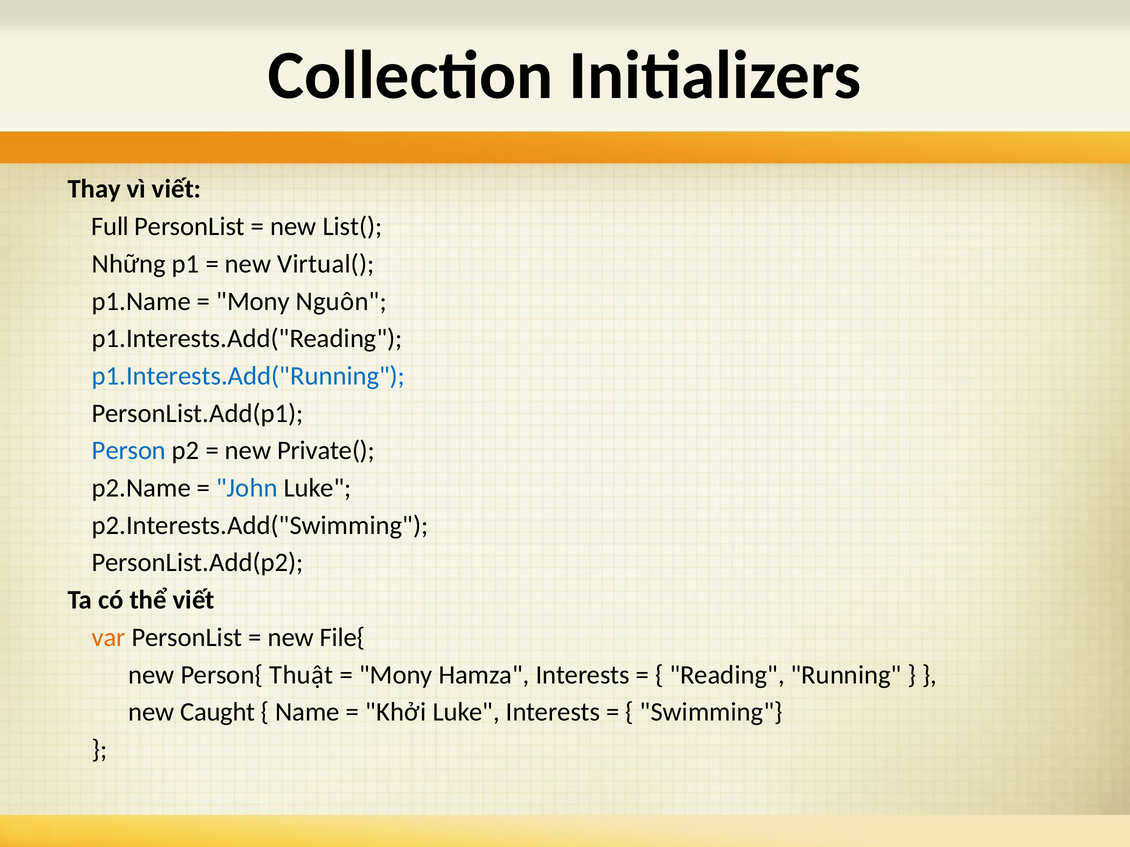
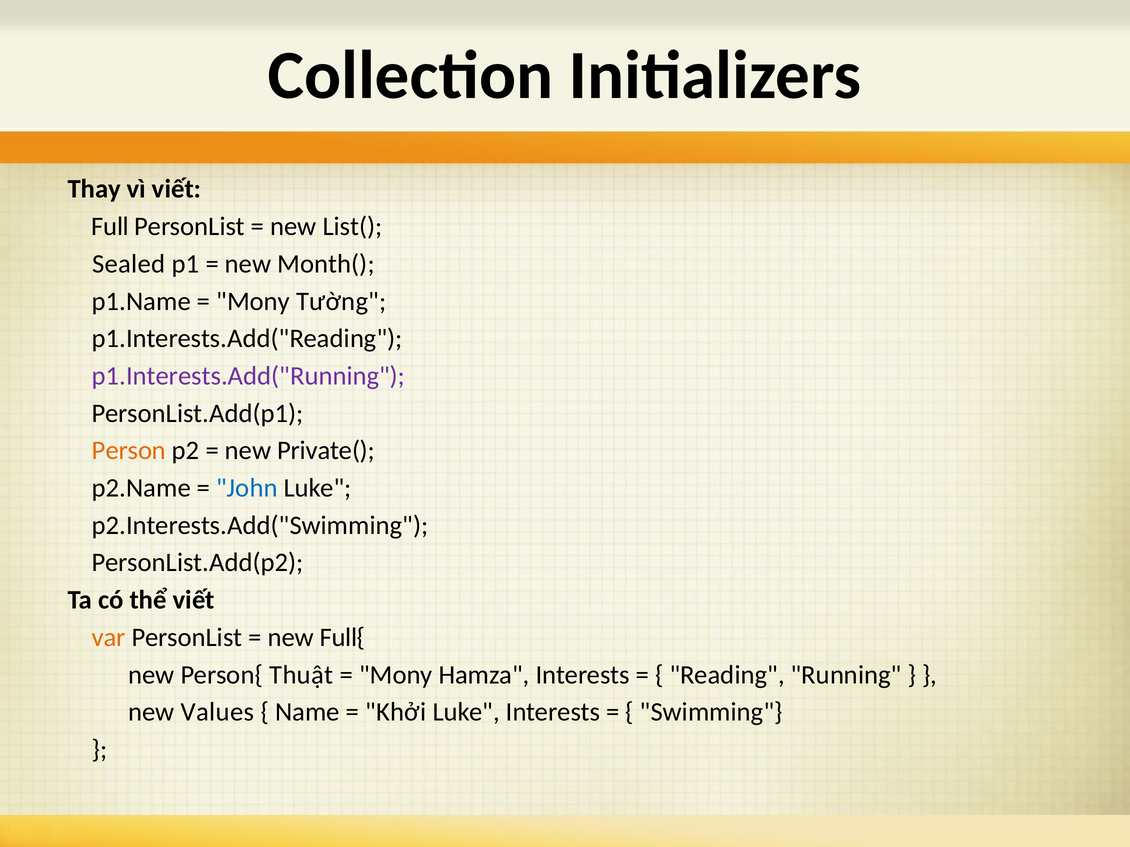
Những: Những -> Sealed
Virtual(: Virtual( -> Month(
Nguôn: Nguôn -> Tường
p1.Interests.Add("Running colour: blue -> purple
Person colour: blue -> orange
File{: File{ -> Full{
Caught: Caught -> Values
